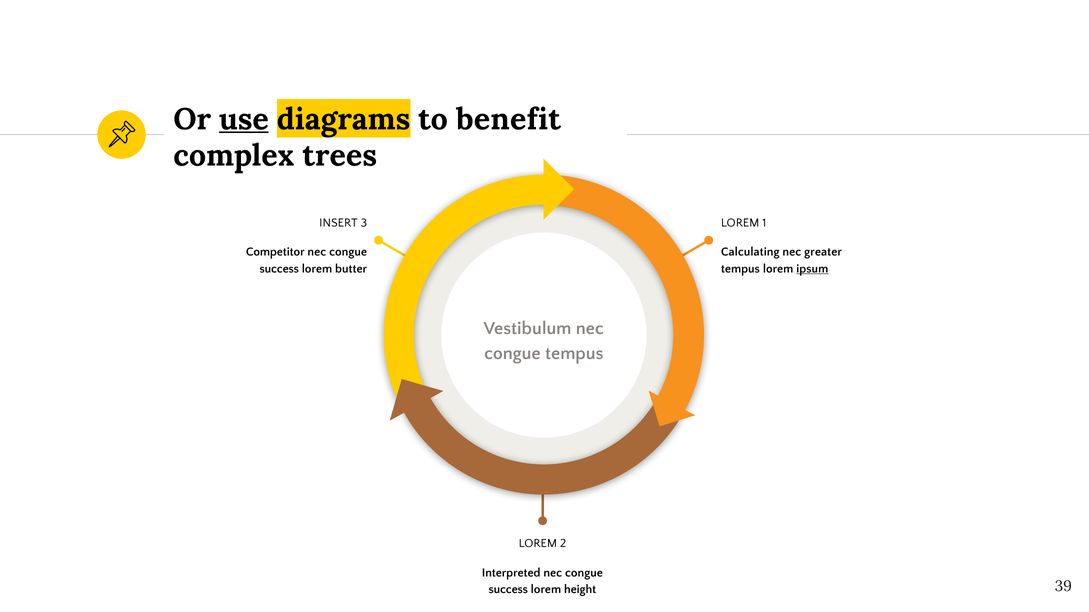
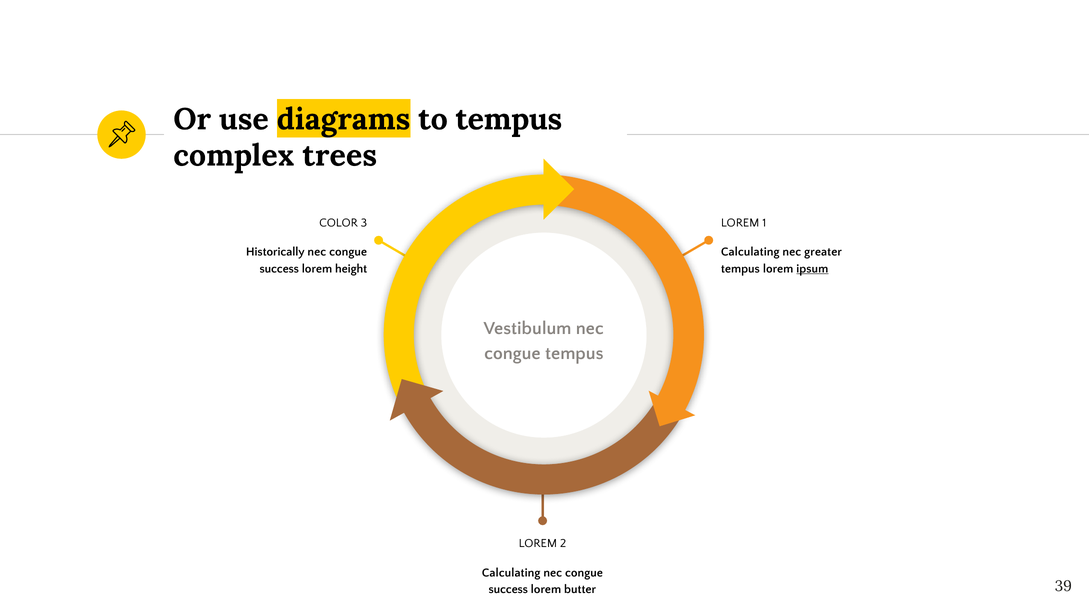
use underline: present -> none
to benefit: benefit -> tempus
INSERT: INSERT -> COLOR
Competitor: Competitor -> Historically
butter: butter -> height
Interpreted at (511, 573): Interpreted -> Calculating
height: height -> butter
